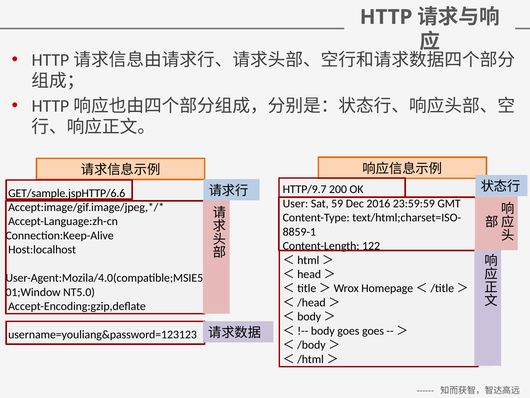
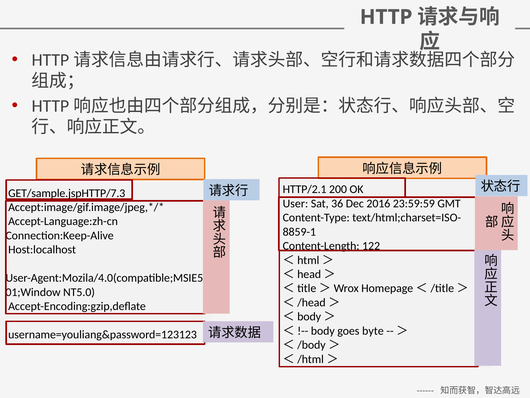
HTTP/9.7: HTTP/9.7 -> HTTP/2.1
GET/sample.jspHTTP/6.6: GET/sample.jspHTTP/6.6 -> GET/sample.jspHTTP/7.3
59: 59 -> 36
goes goes: goes -> byte
